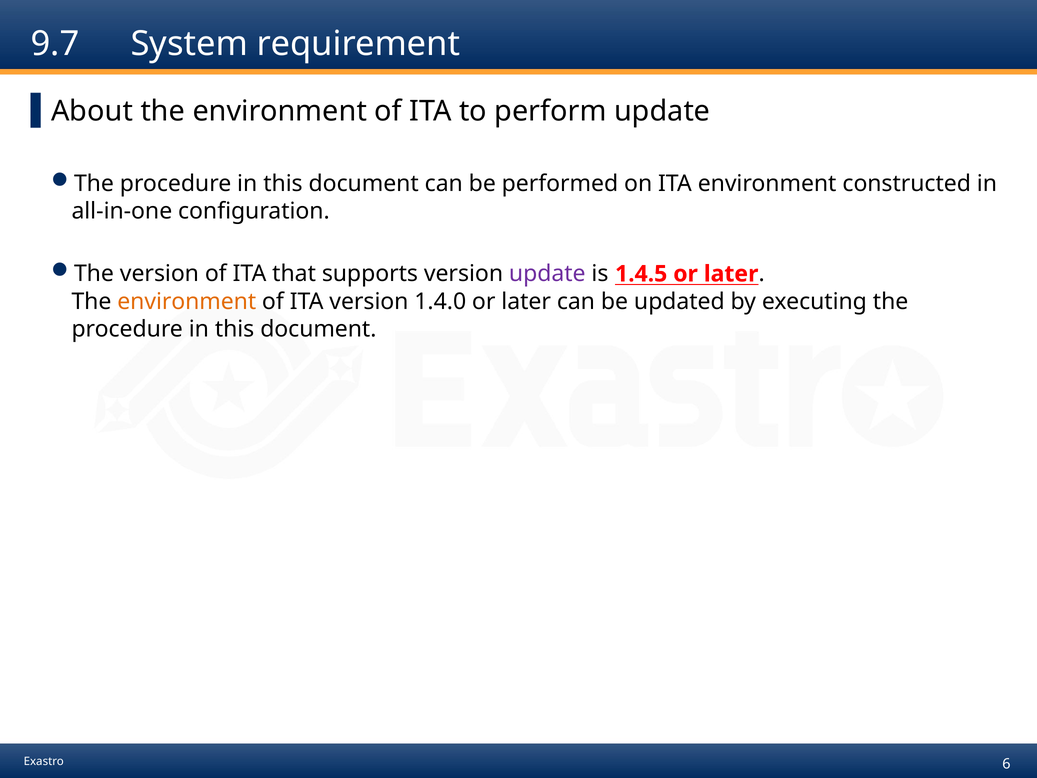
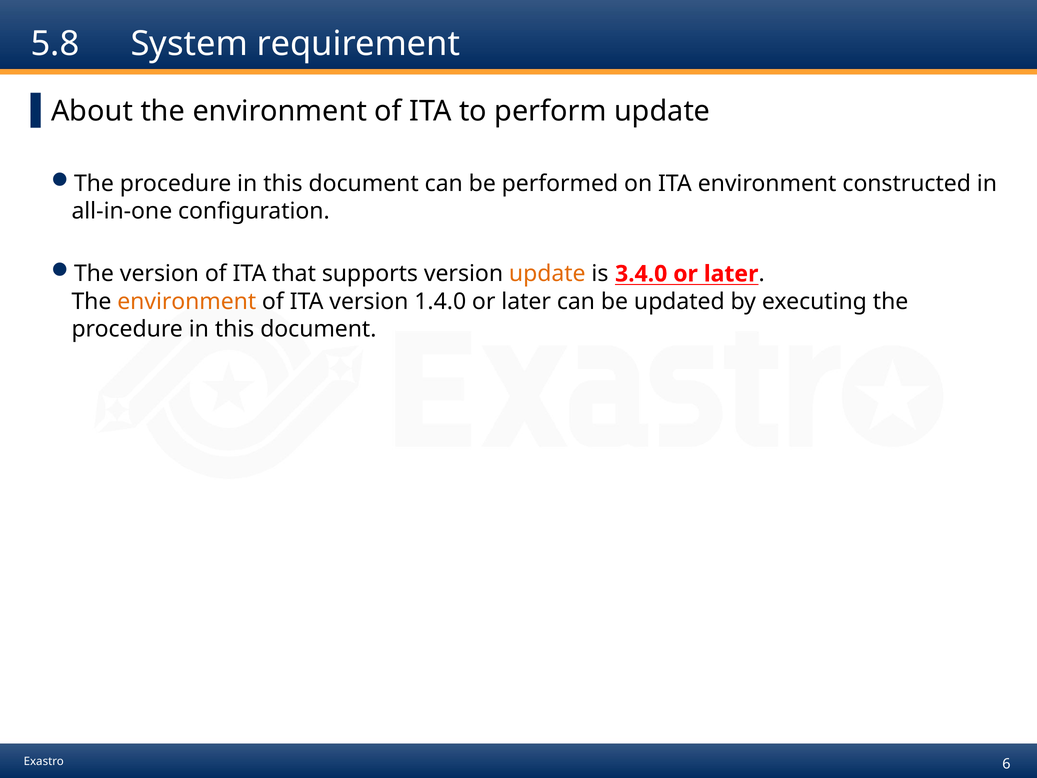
9.7: 9.7 -> 5.8
update at (547, 274) colour: purple -> orange
1.4.5: 1.4.5 -> 3.4.0
